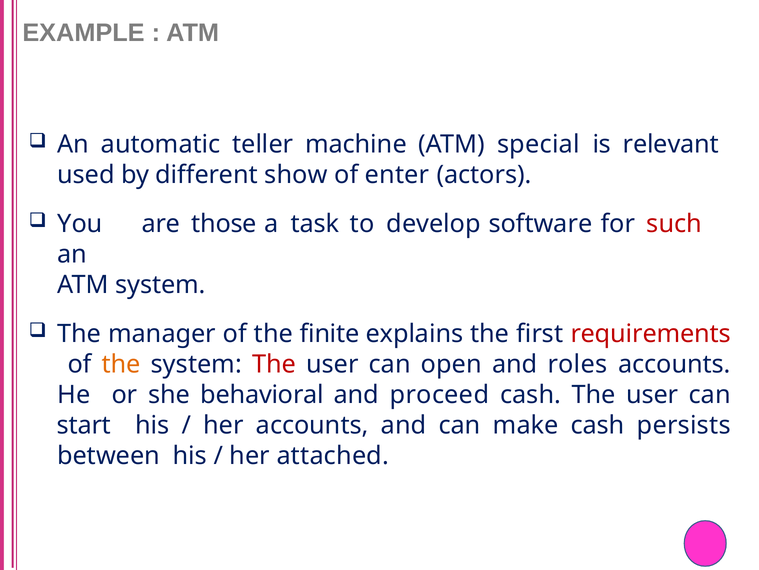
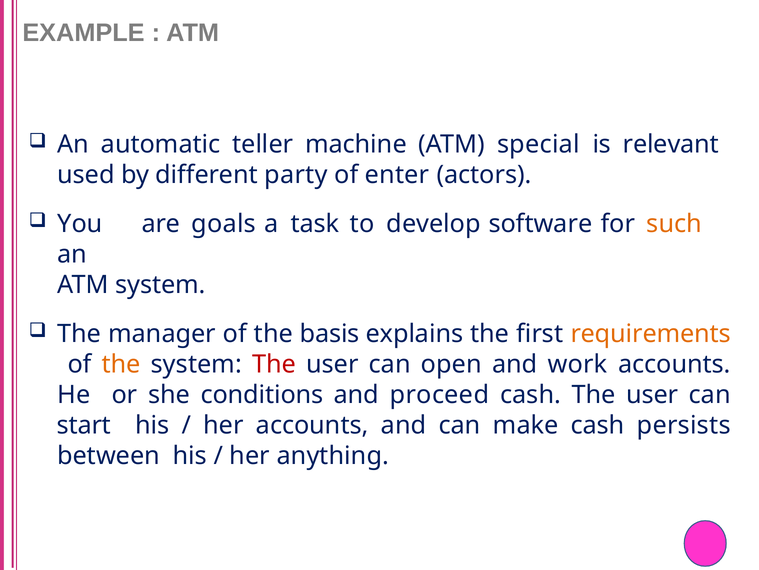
show: show -> party
those: those -> goals
such colour: red -> orange
finite: finite -> basis
requirements colour: red -> orange
roles: roles -> work
behavioral: behavioral -> conditions
attached: attached -> anything
